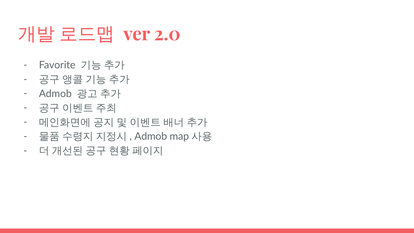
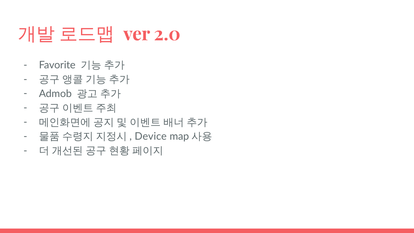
Admob at (151, 136): Admob -> Device
